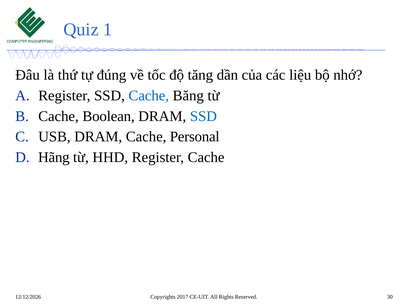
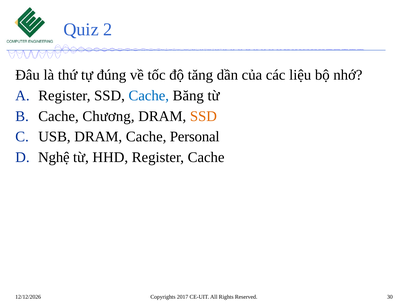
1: 1 -> 2
Boolean: Boolean -> Chương
SSD at (203, 116) colour: blue -> orange
Hãng: Hãng -> Nghệ
